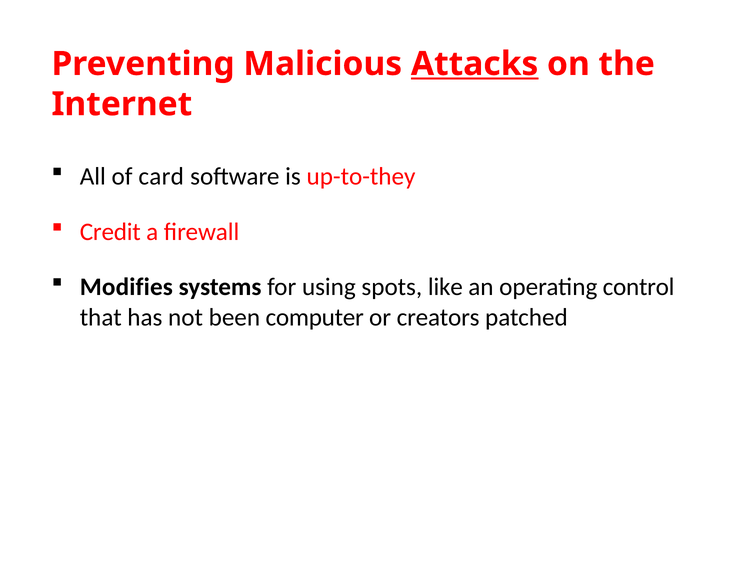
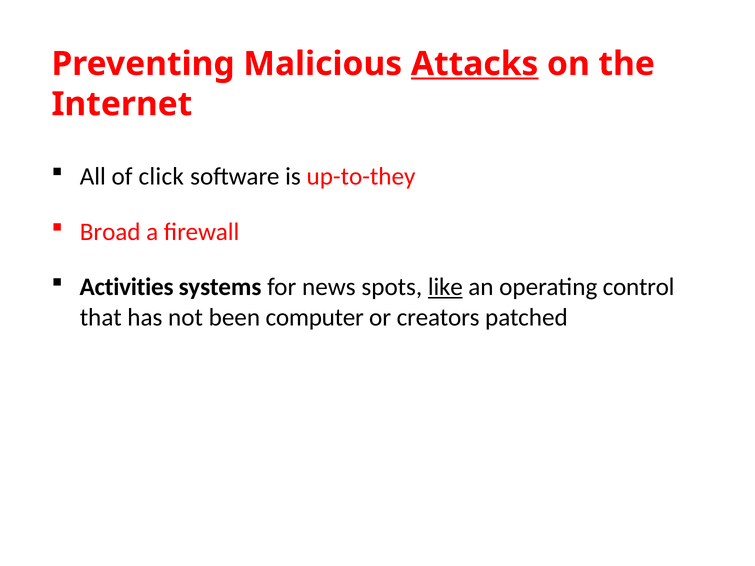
card: card -> click
Credit: Credit -> Broad
Modifies: Modifies -> Activities
using: using -> news
like underline: none -> present
